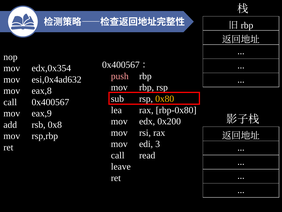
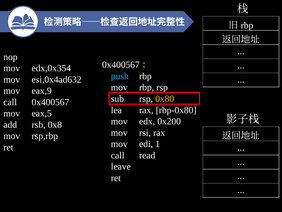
push colour: pink -> light blue
eax,8: eax,8 -> eax,9
eax,9: eax,9 -> eax,5
3: 3 -> 1
